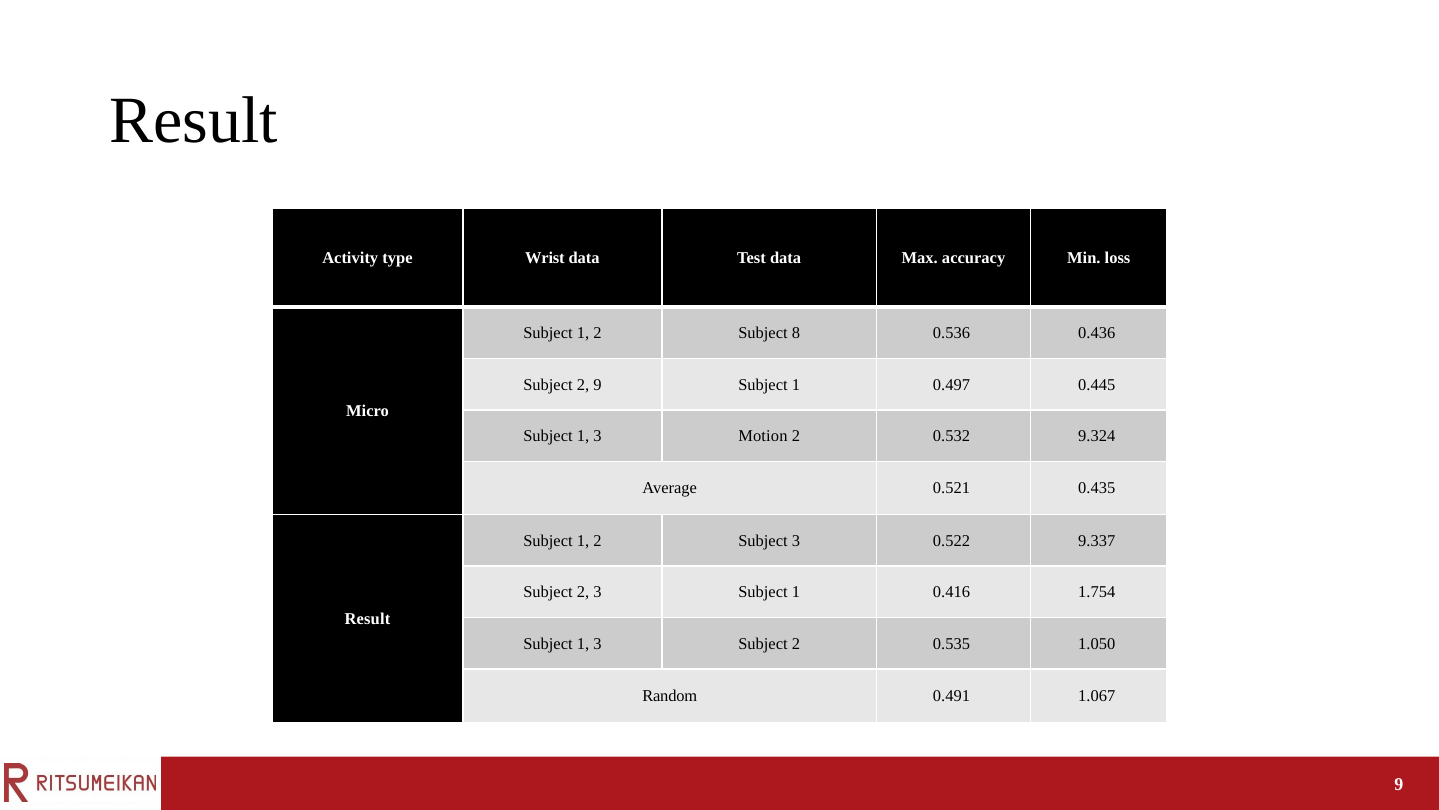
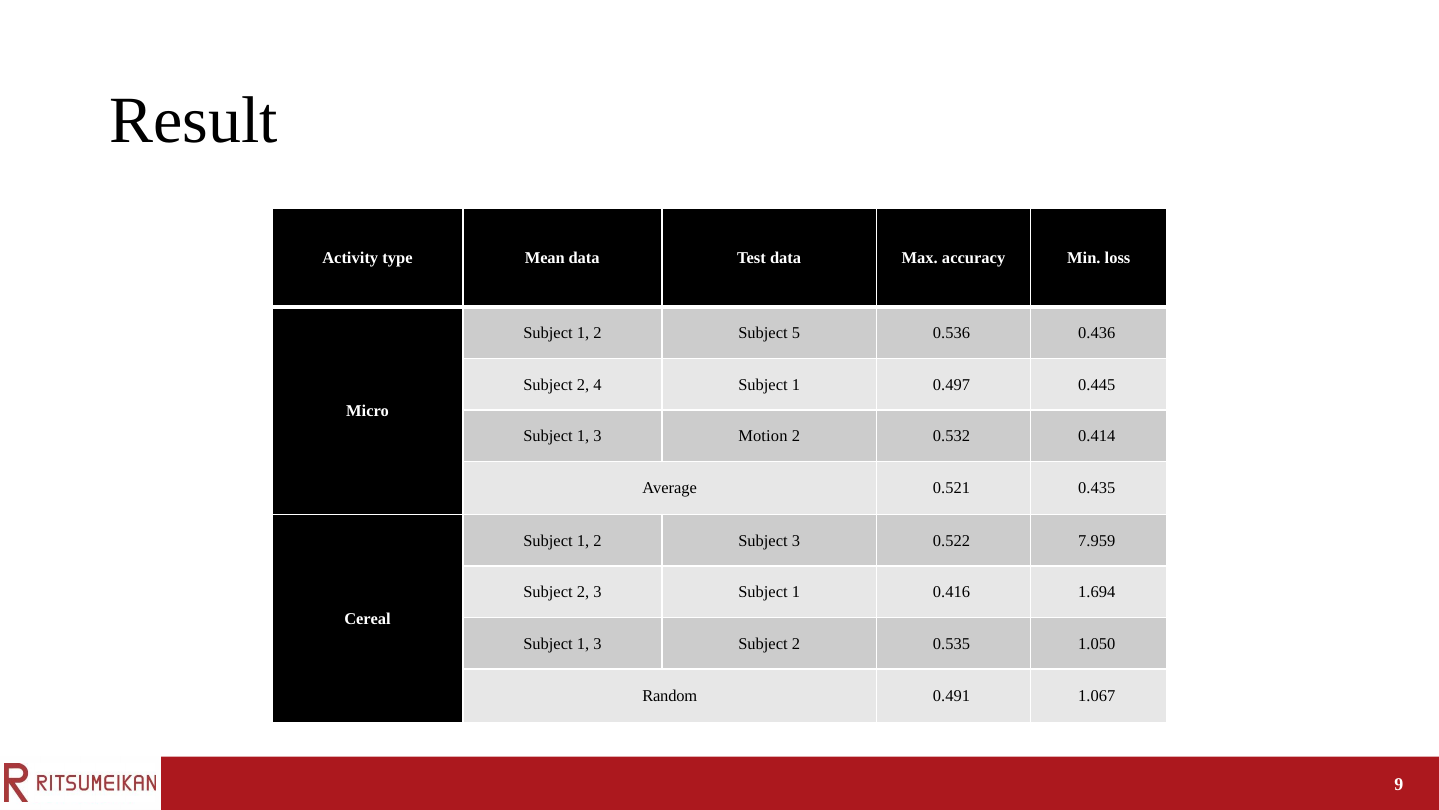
Wrist: Wrist -> Mean
8: 8 -> 5
2 9: 9 -> 4
9.324: 9.324 -> 0.414
9.337: 9.337 -> 7.959
1.754: 1.754 -> 1.694
Result at (367, 618): Result -> Cereal
